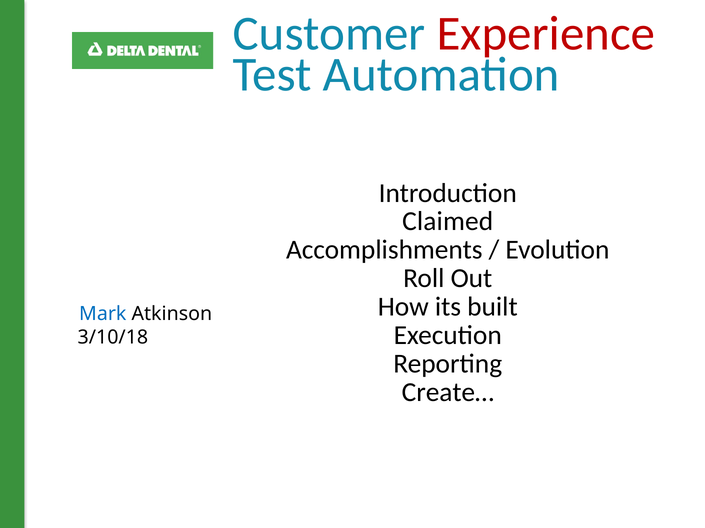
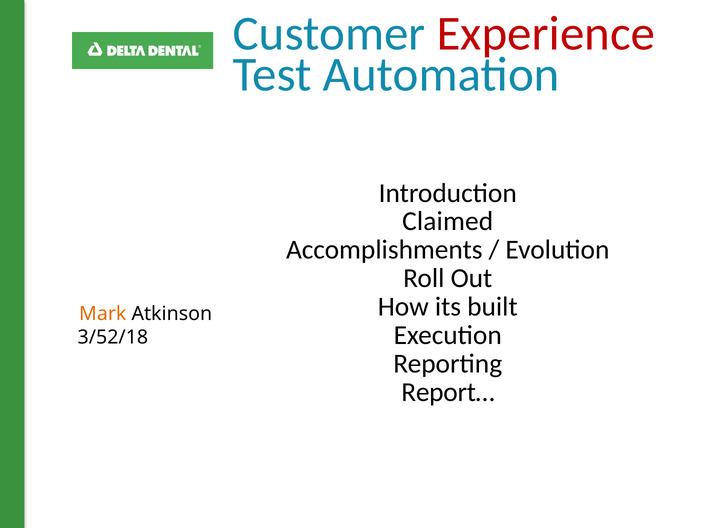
Mark colour: blue -> orange
3/10/18: 3/10/18 -> 3/52/18
Create…: Create… -> Report…
